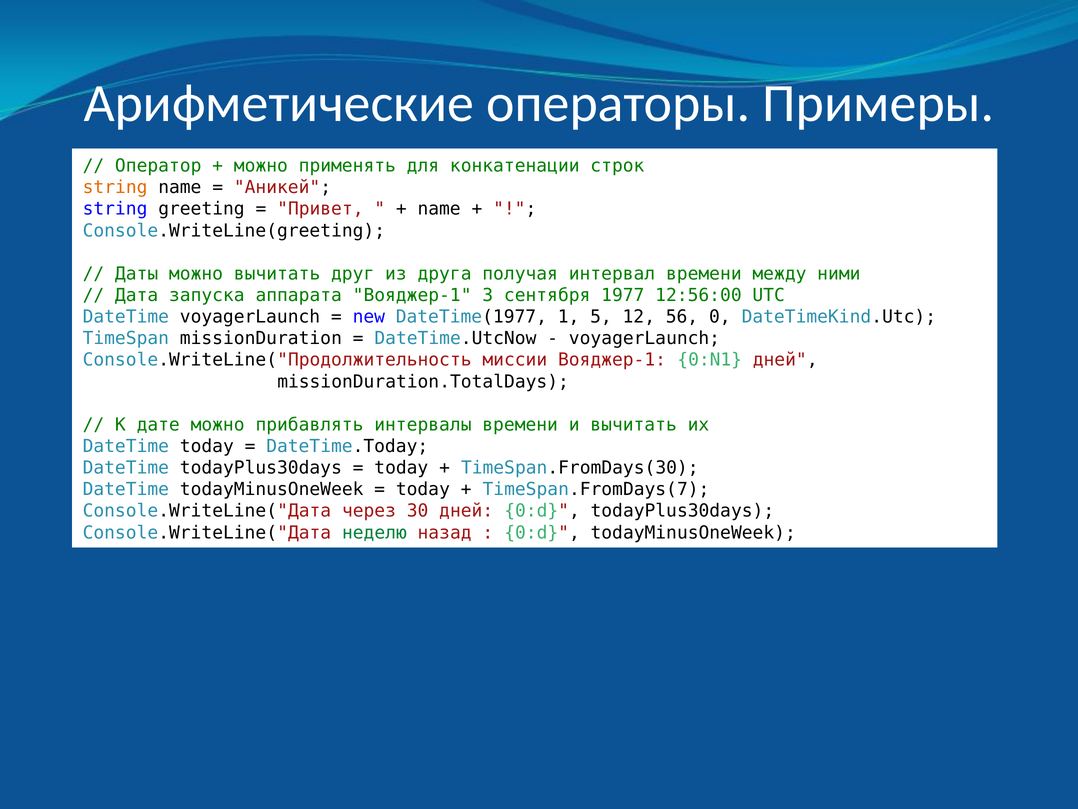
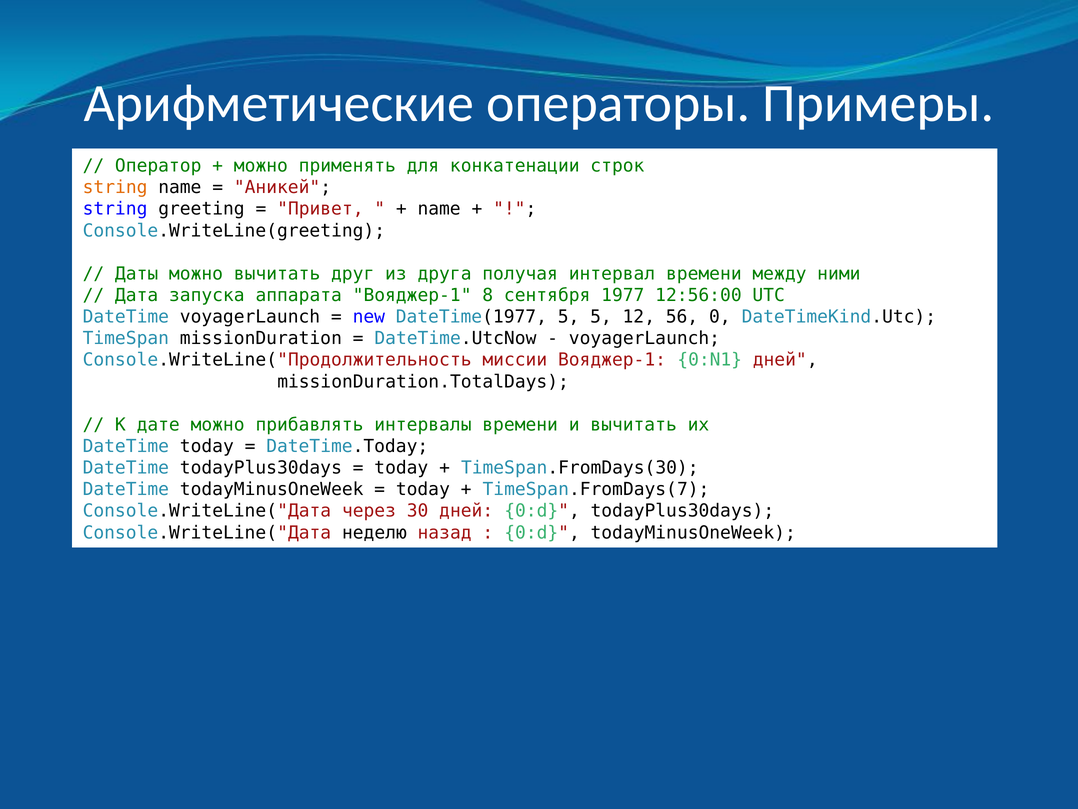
3: 3 -> 8
DateTime(1977 1: 1 -> 5
неделю colour: green -> black
